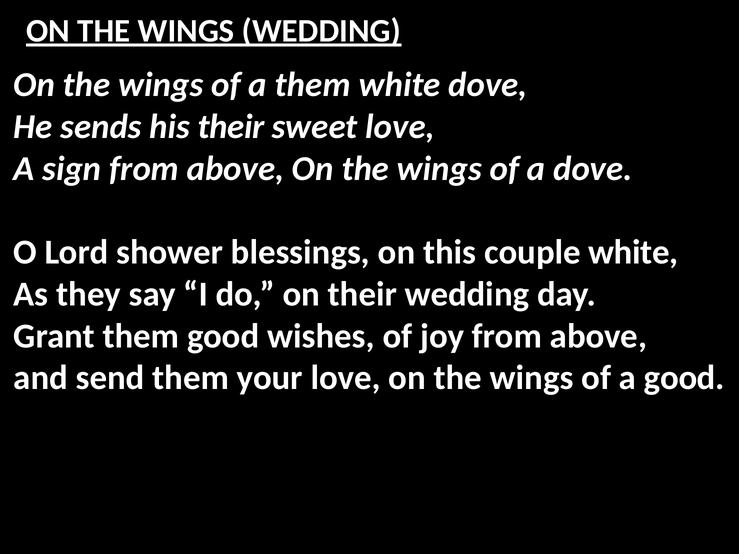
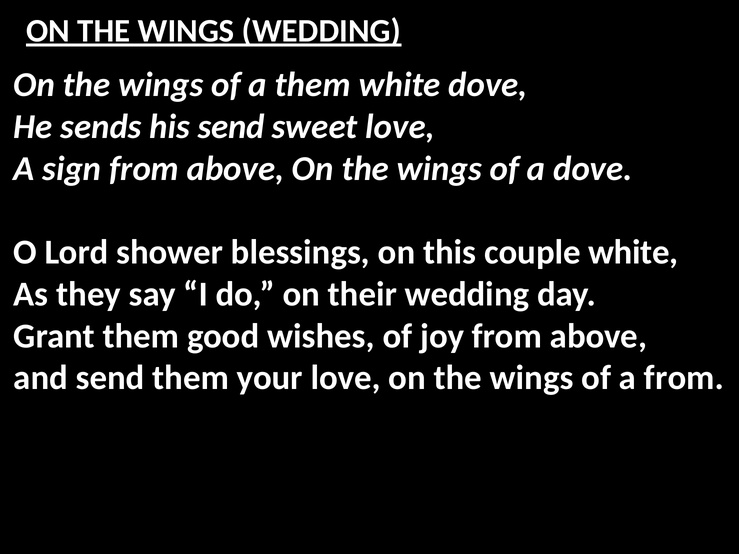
his their: their -> send
a good: good -> from
